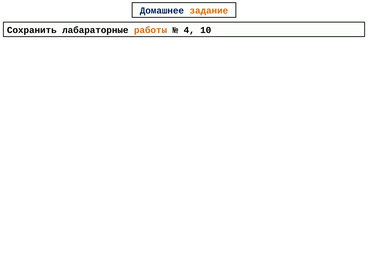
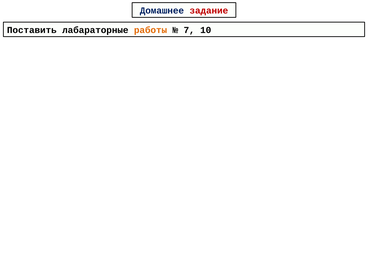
задание colour: orange -> red
Сохранить: Сохранить -> Поставить
4: 4 -> 7
